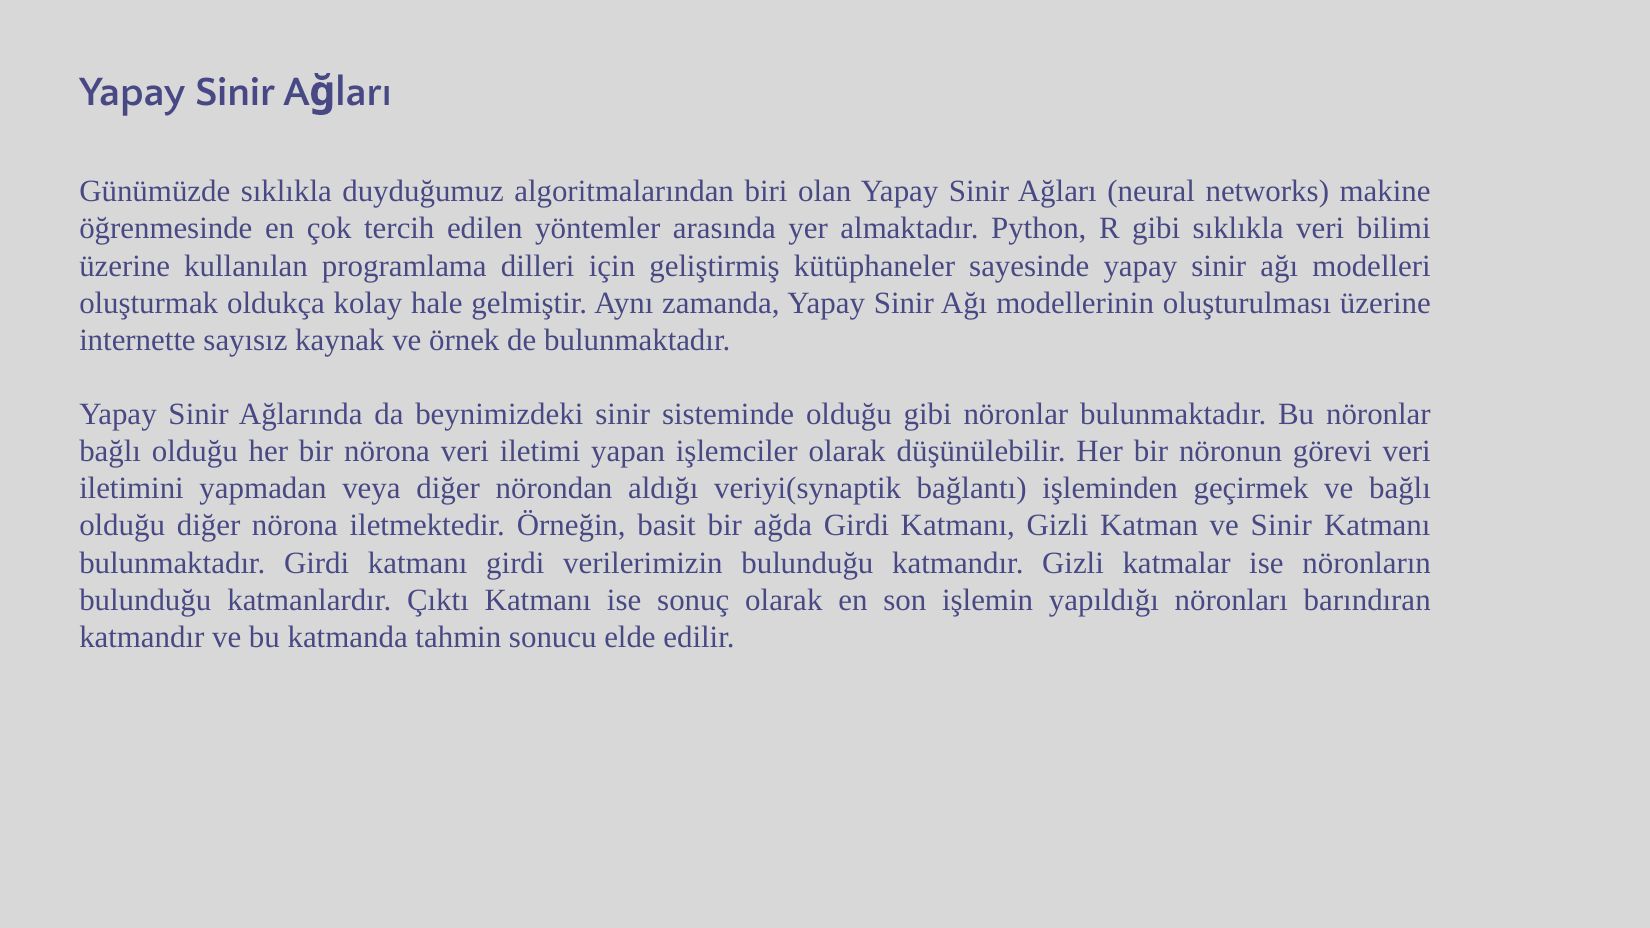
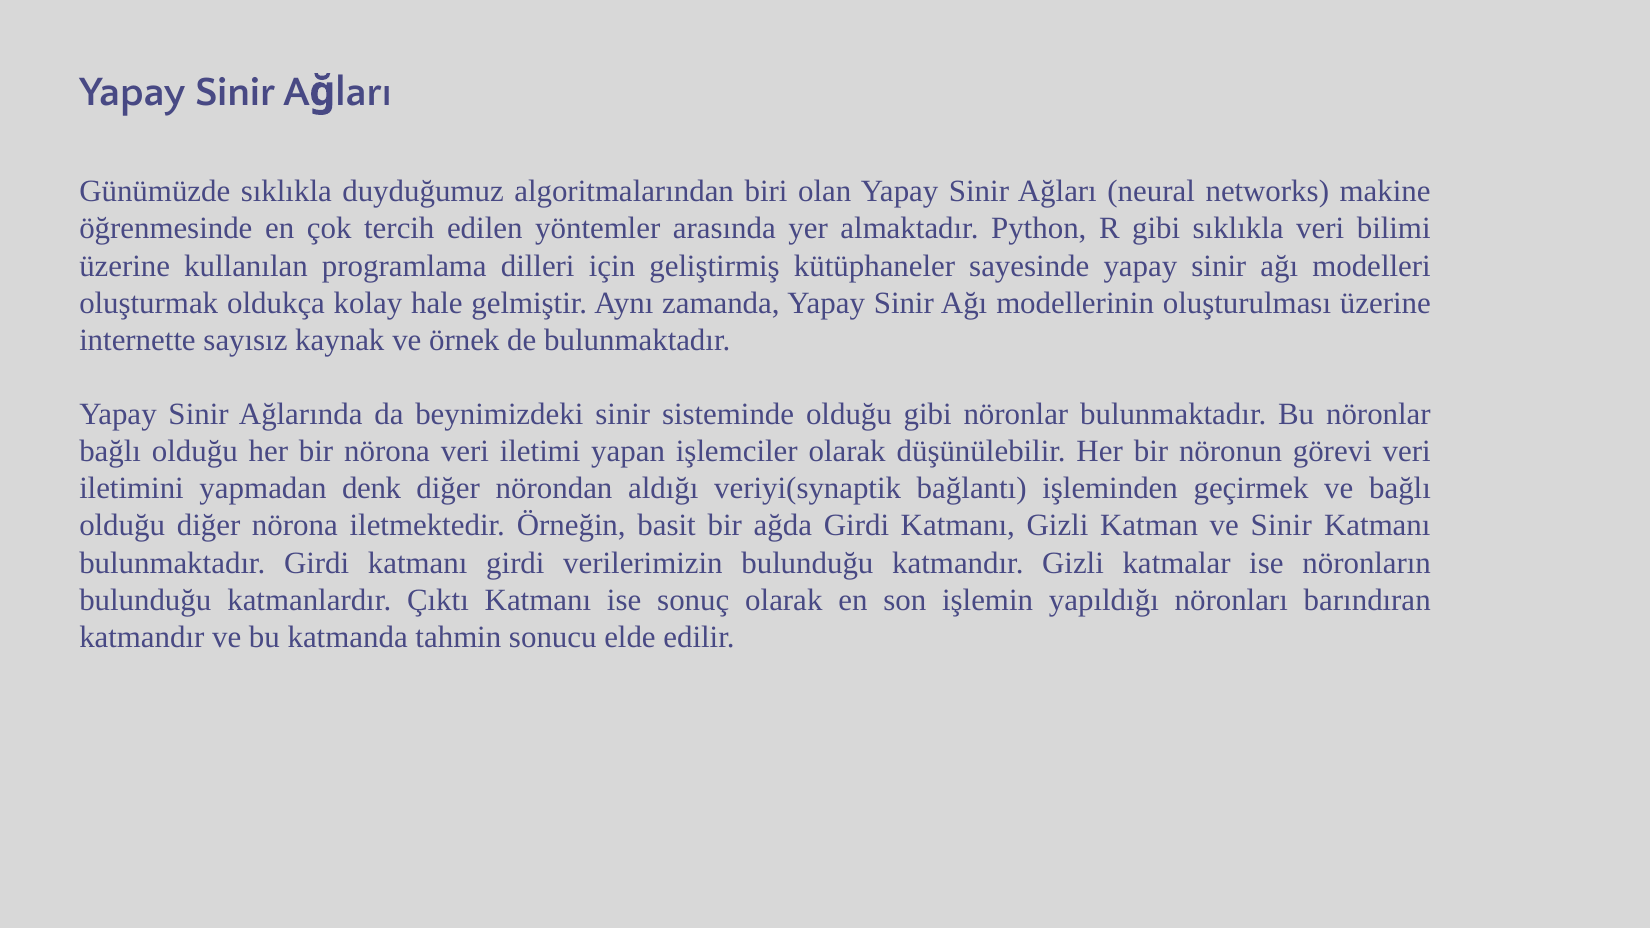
veya: veya -> denk
